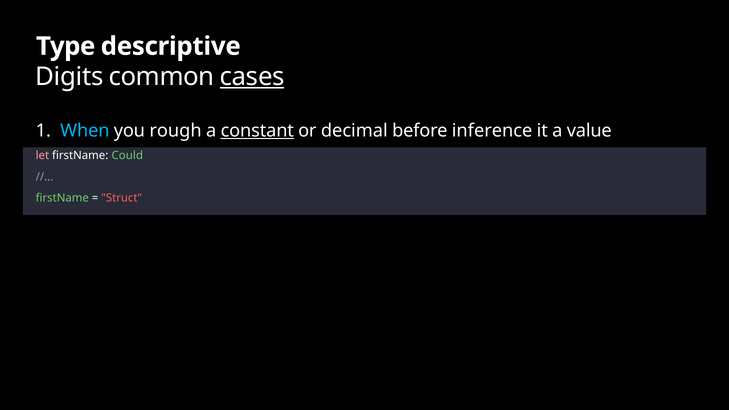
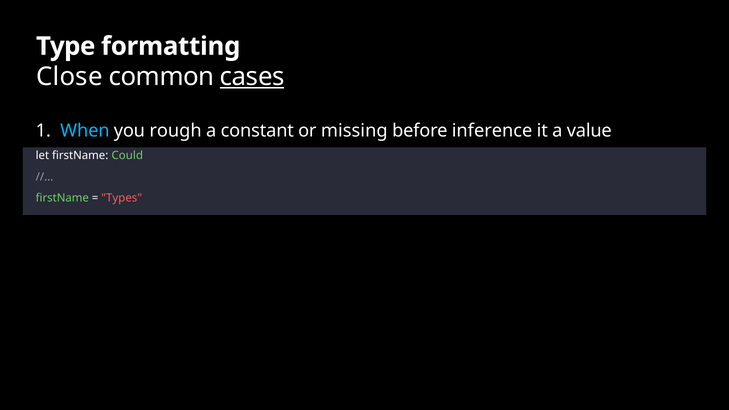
descriptive: descriptive -> formatting
Digits: Digits -> Close
constant underline: present -> none
decimal: decimal -> missing
let colour: pink -> white
Struct: Struct -> Types
